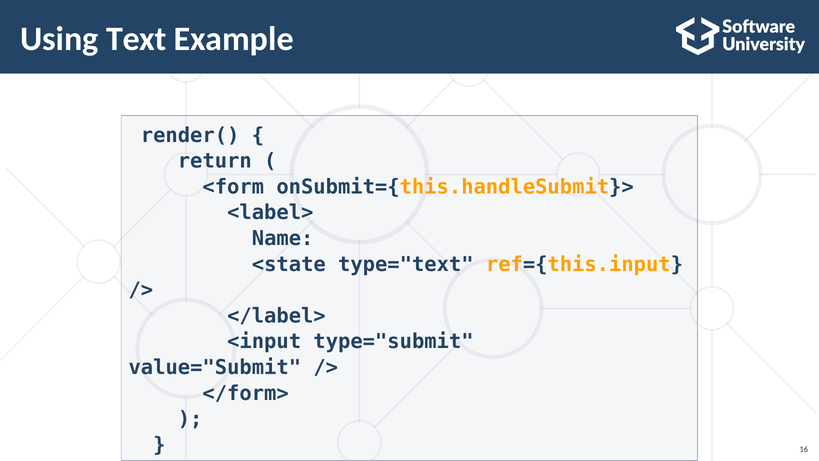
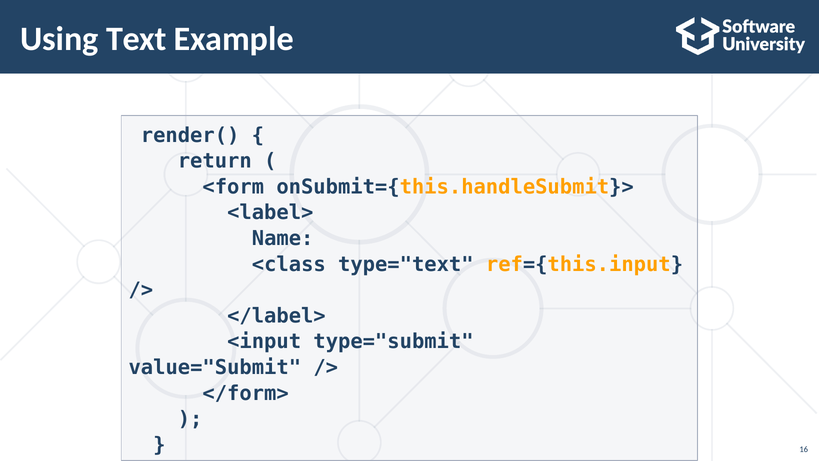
<state: <state -> <class
